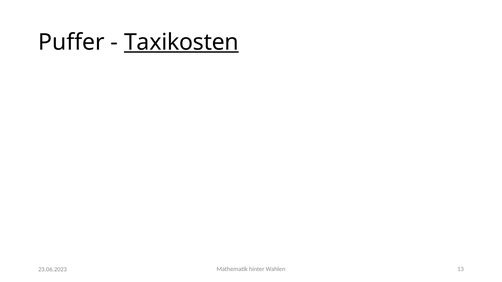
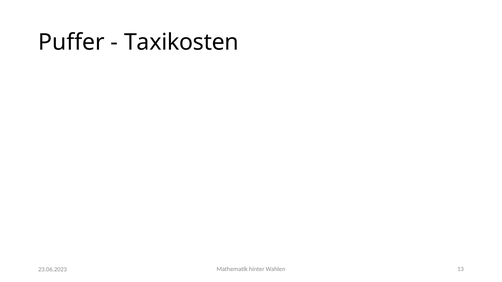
Taxikosten underline: present -> none
